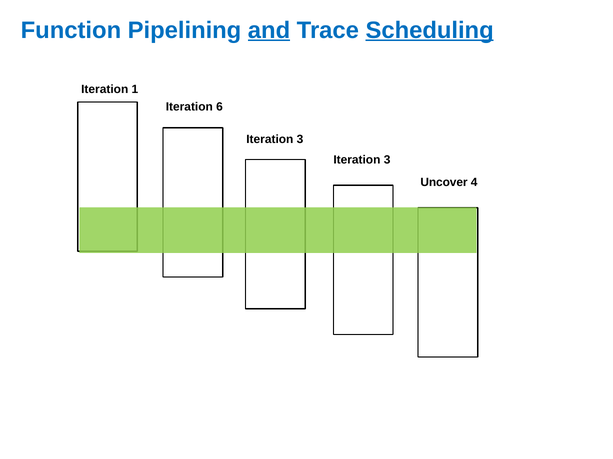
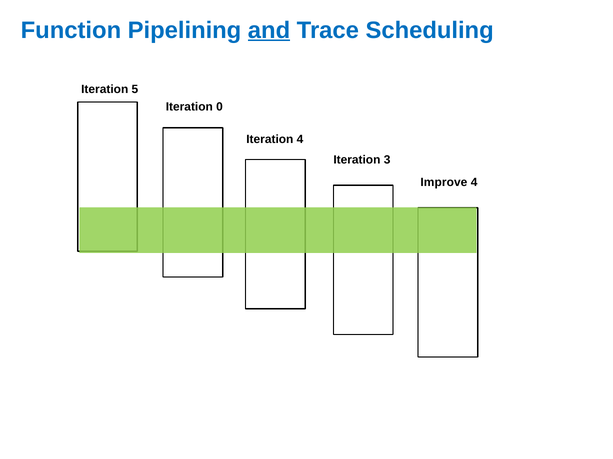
Scheduling underline: present -> none
1: 1 -> 5
6: 6 -> 0
3 at (300, 139): 3 -> 4
Uncover: Uncover -> Improve
